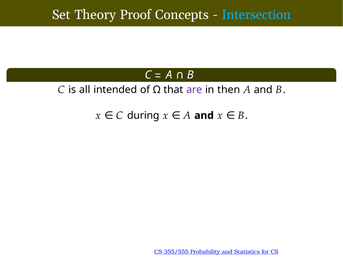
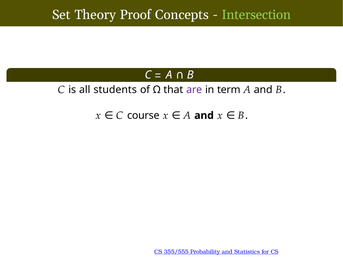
Intersection colour: light blue -> light green
intended: intended -> students
then: then -> term
during: during -> course
